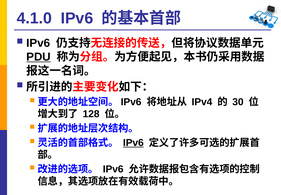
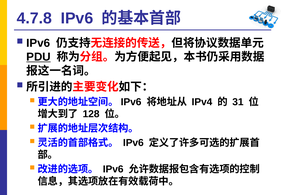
4.1.0: 4.1.0 -> 4.7.8
30: 30 -> 31
IPv6 at (133, 142) underline: present -> none
